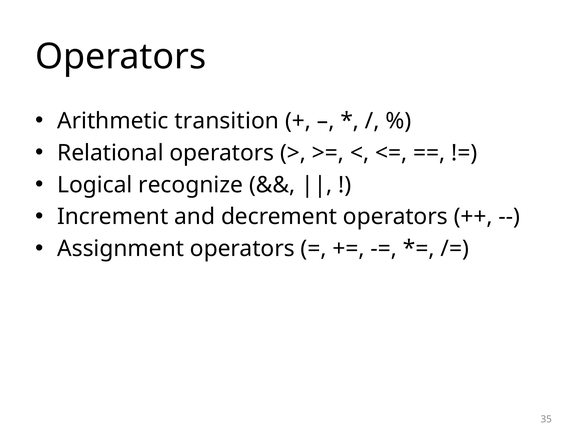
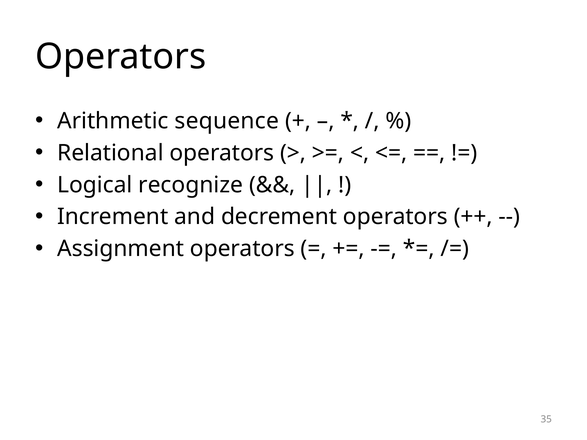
transition: transition -> sequence
